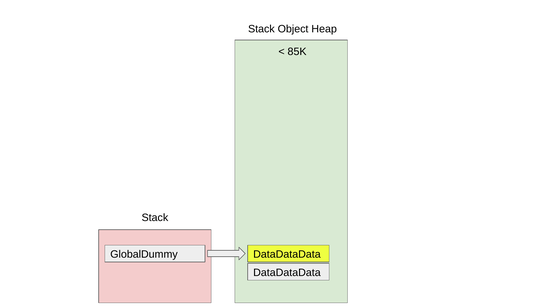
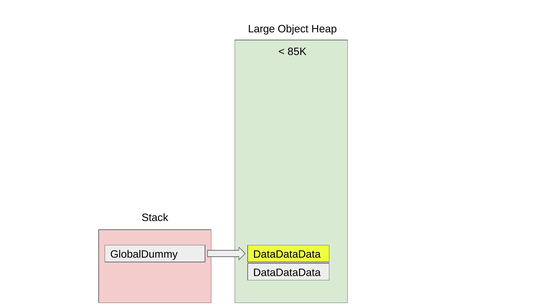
Stack at (261, 29): Stack -> Large
